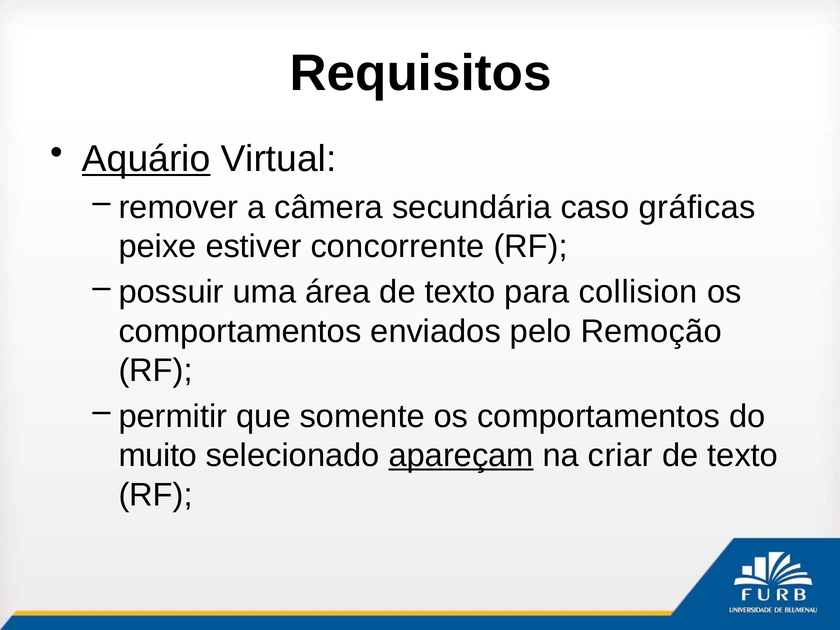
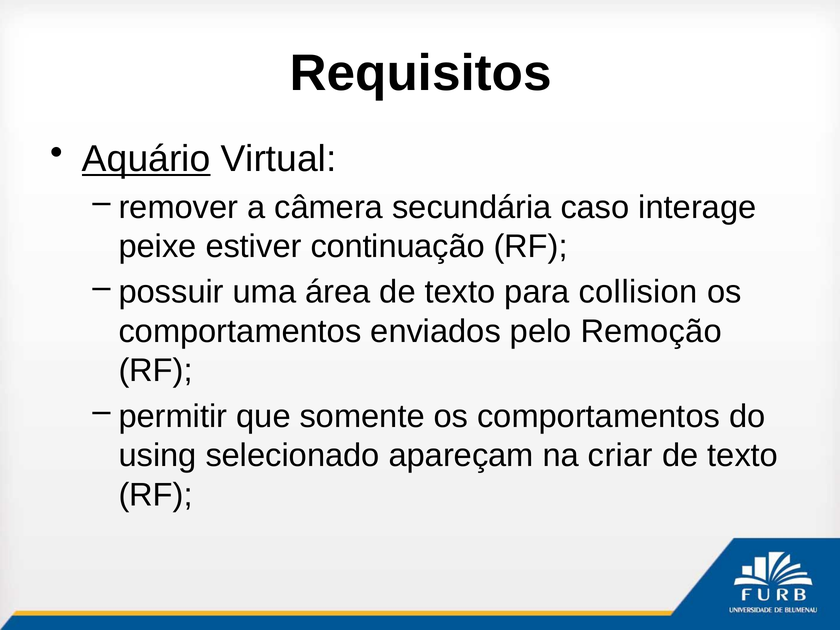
gráficas: gráficas -> interage
concorrente: concorrente -> continuação
muito: muito -> using
apareçam underline: present -> none
